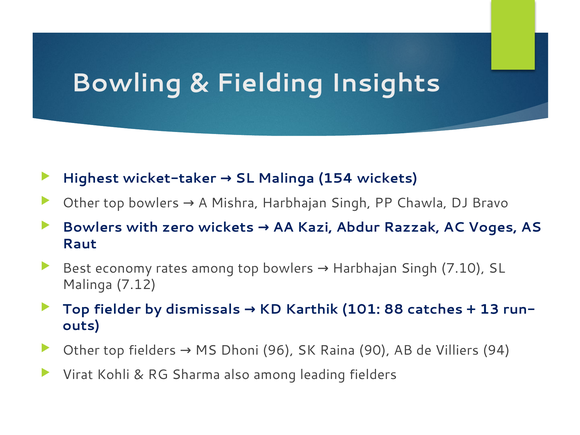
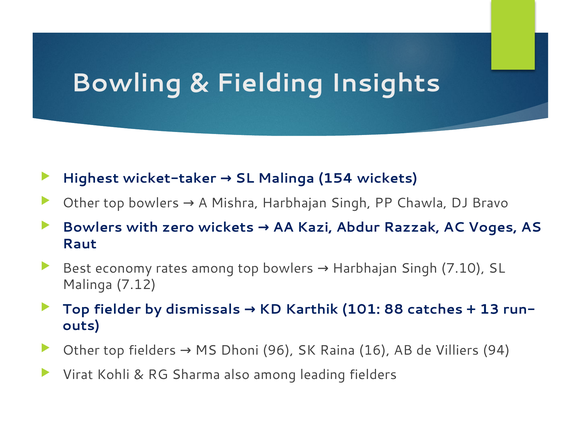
90: 90 -> 16
